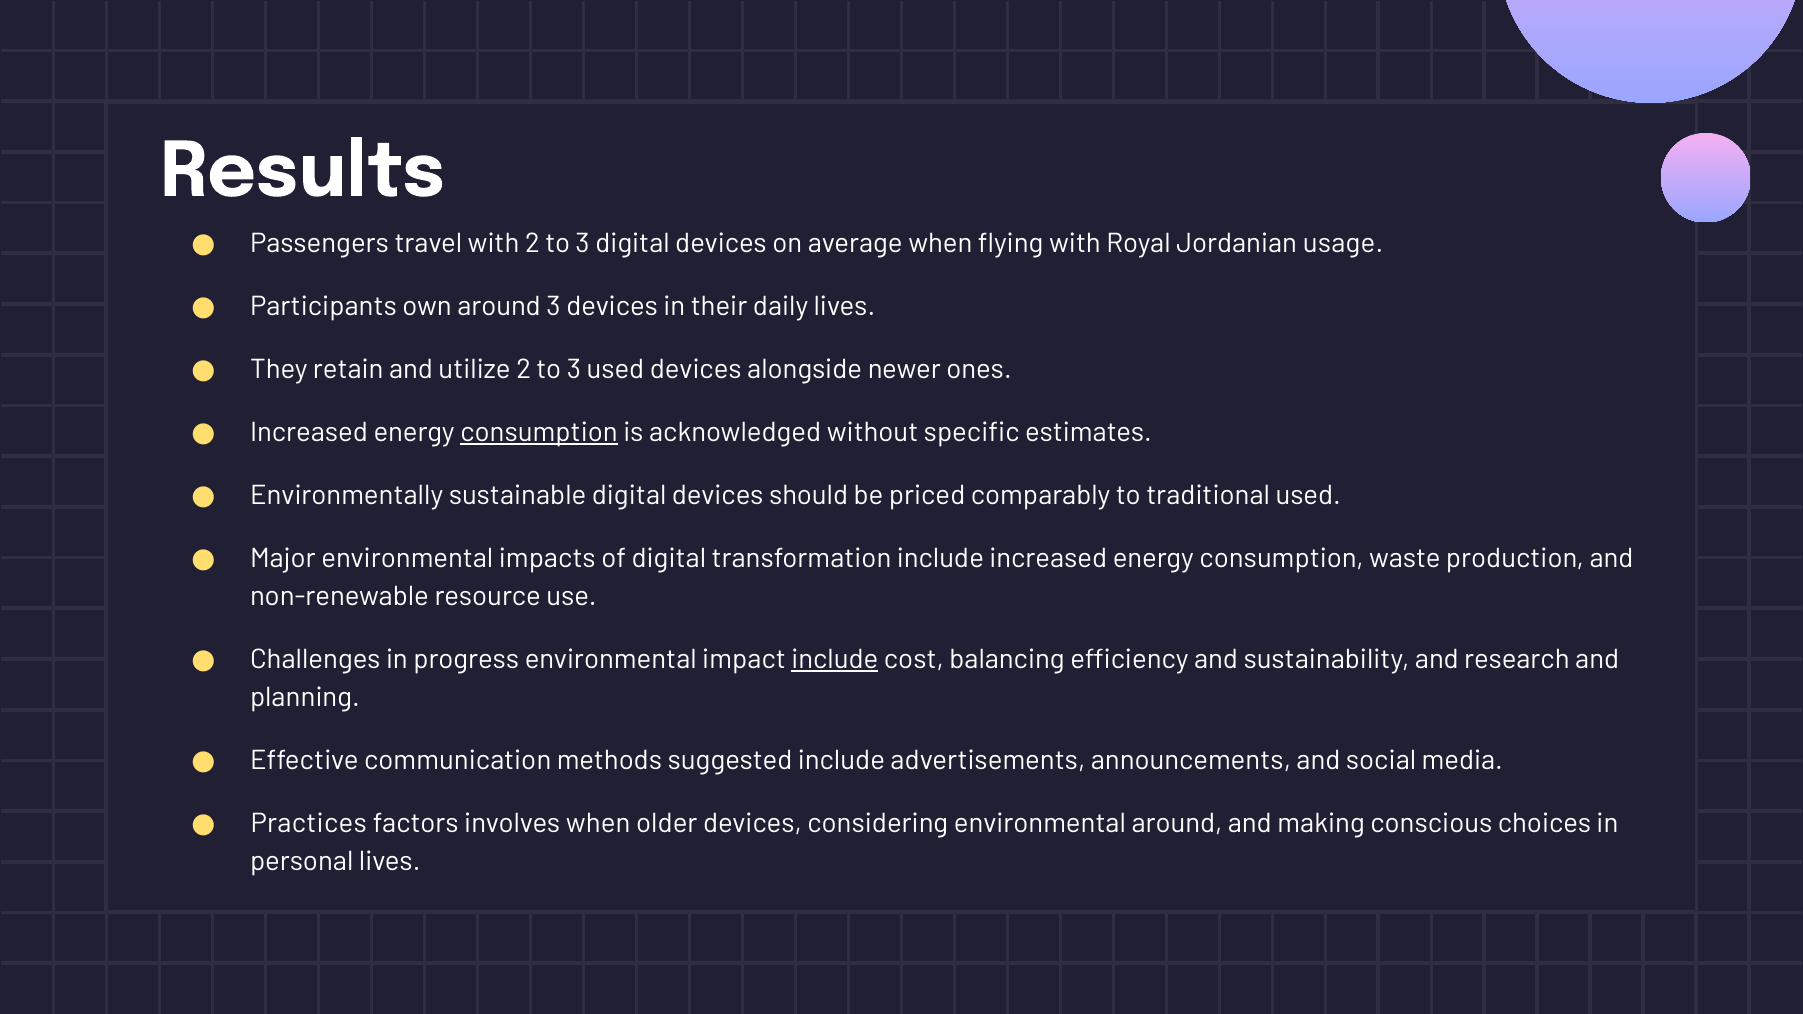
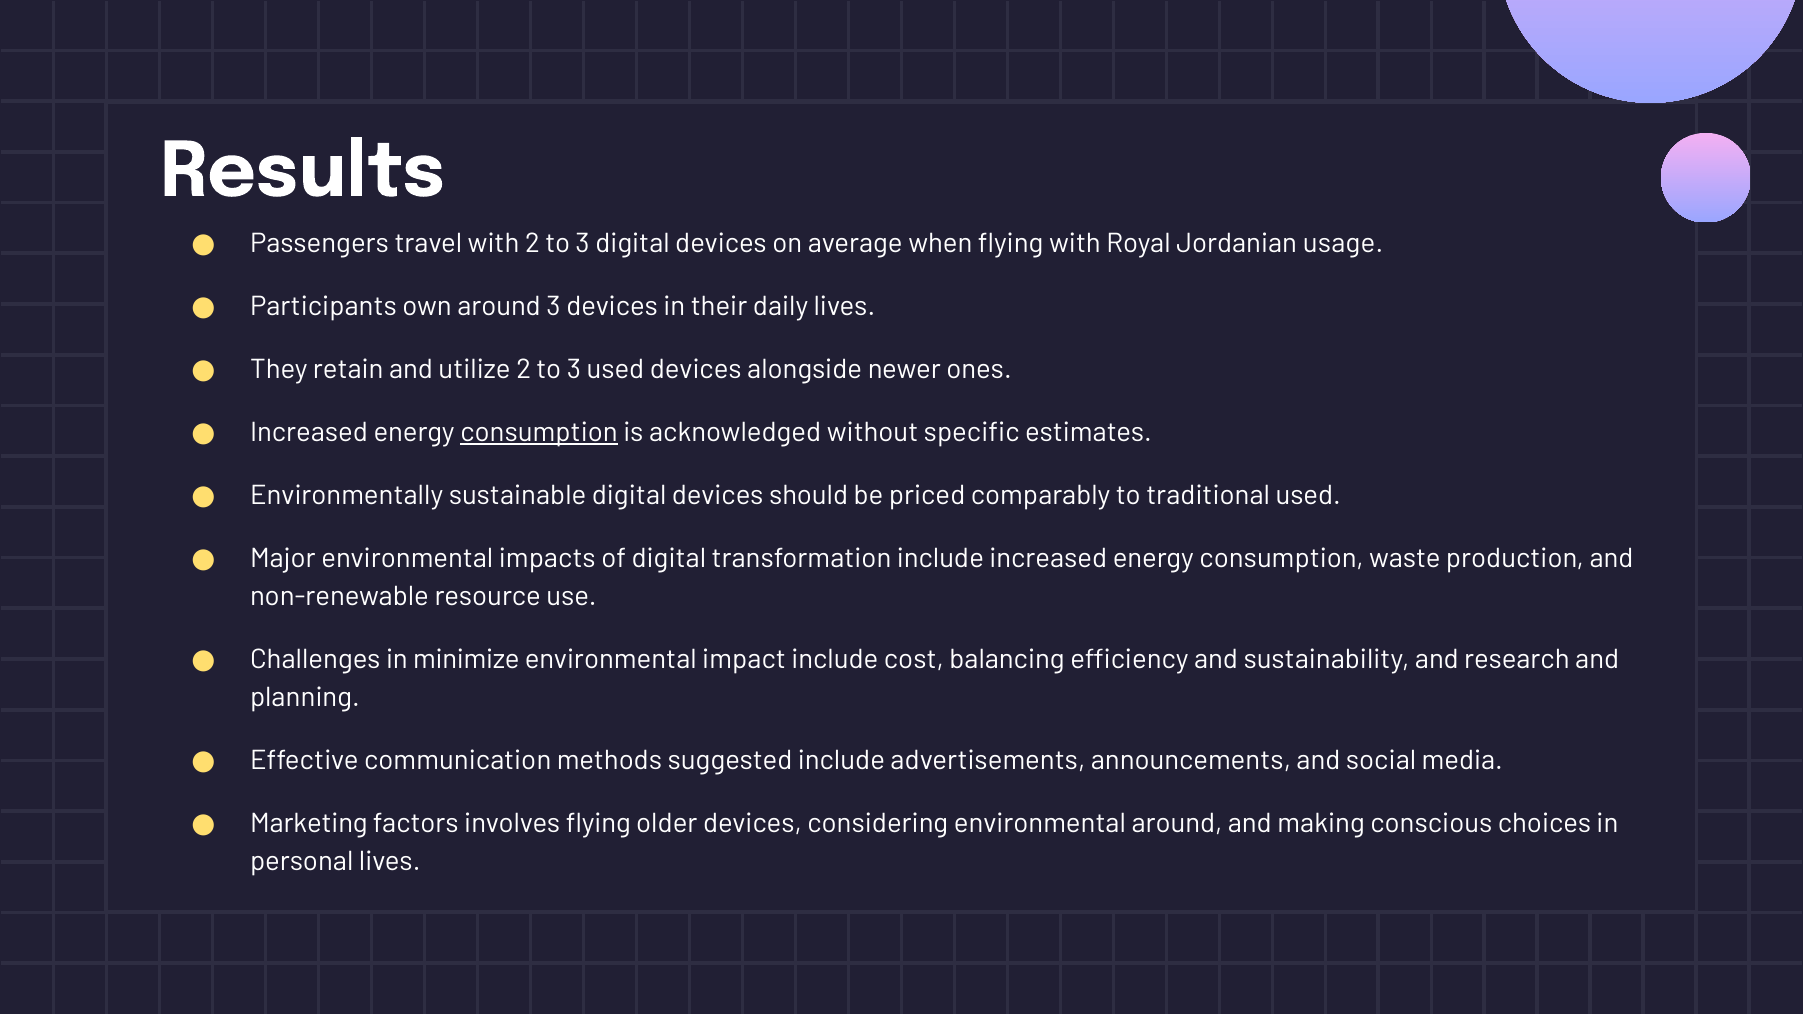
progress: progress -> minimize
include at (835, 659) underline: present -> none
Practices: Practices -> Marketing
involves when: when -> flying
